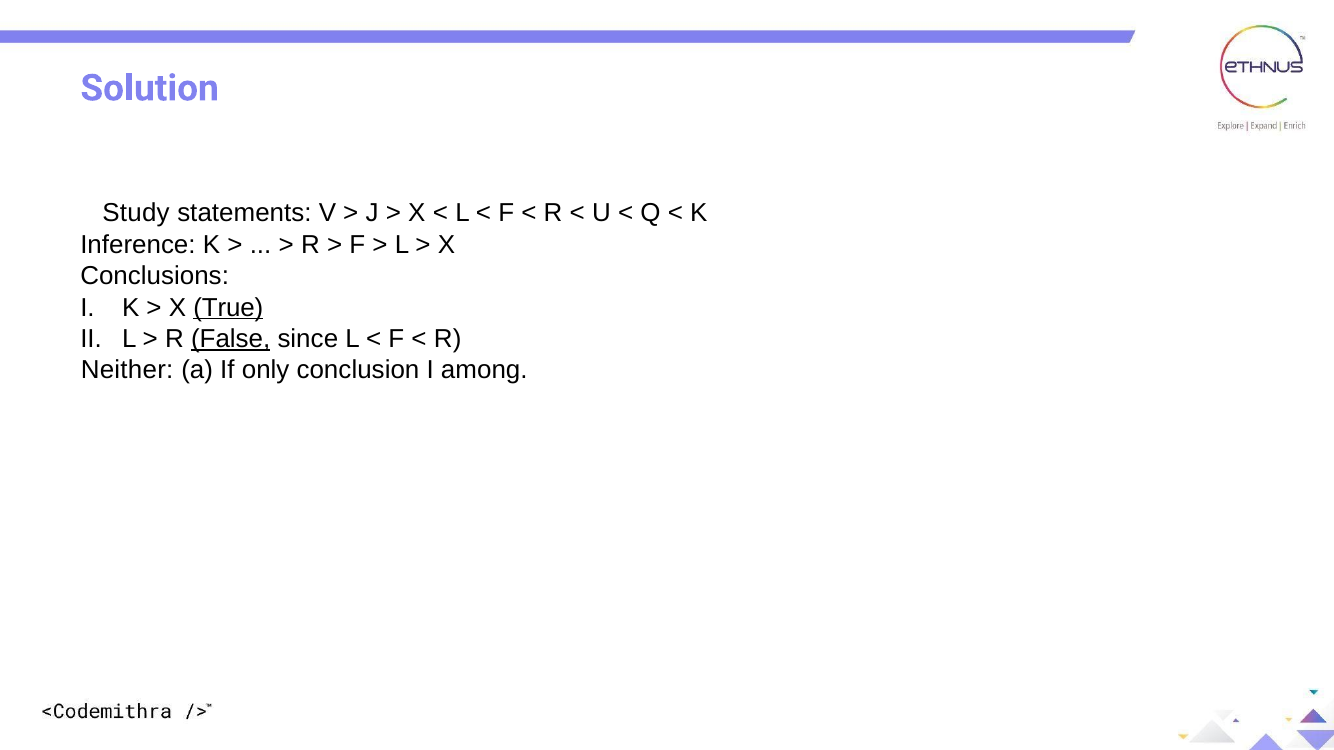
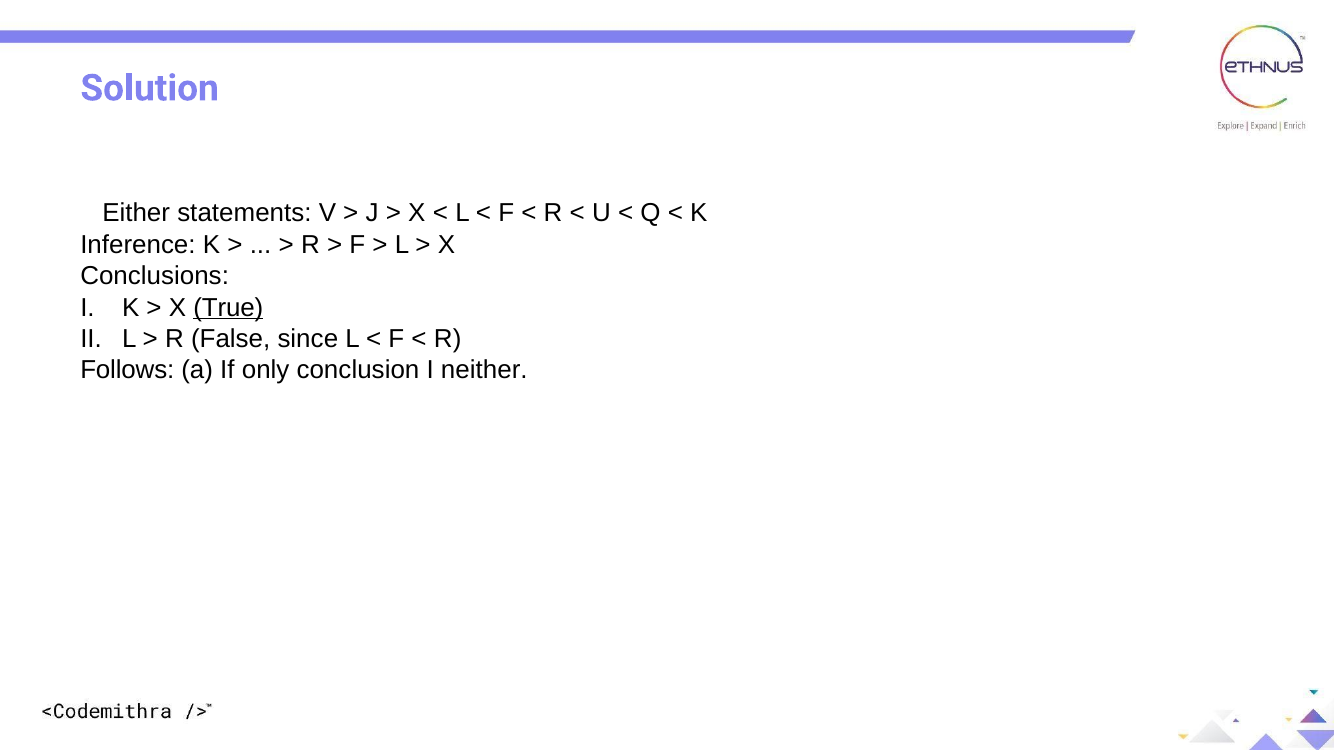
Study: Study -> Either
False underline: present -> none
Neither: Neither -> Follows
among: among -> neither
